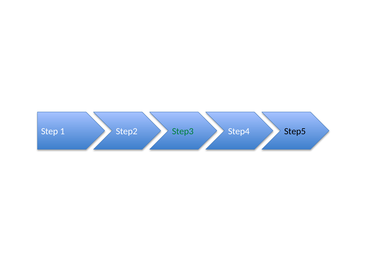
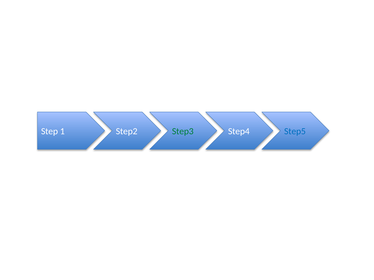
Step5 colour: black -> blue
